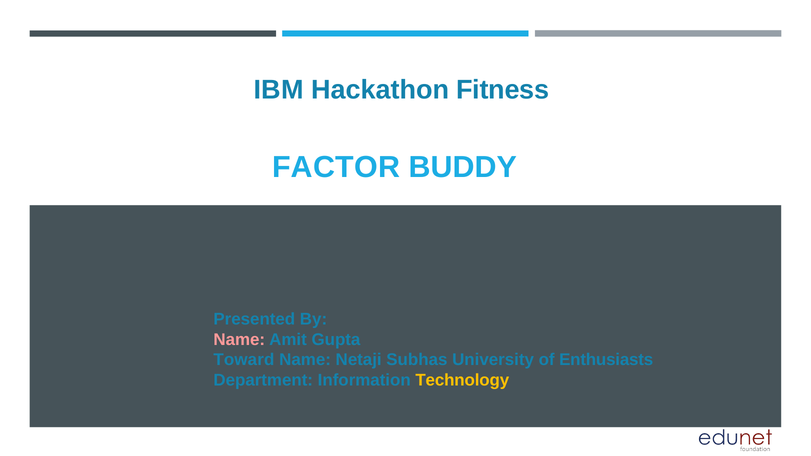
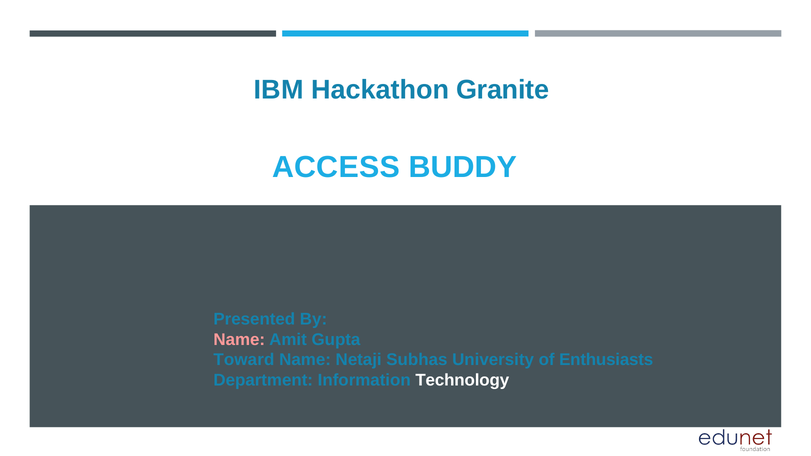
Fitness: Fitness -> Granite
FACTOR: FACTOR -> ACCESS
Technology colour: yellow -> white
